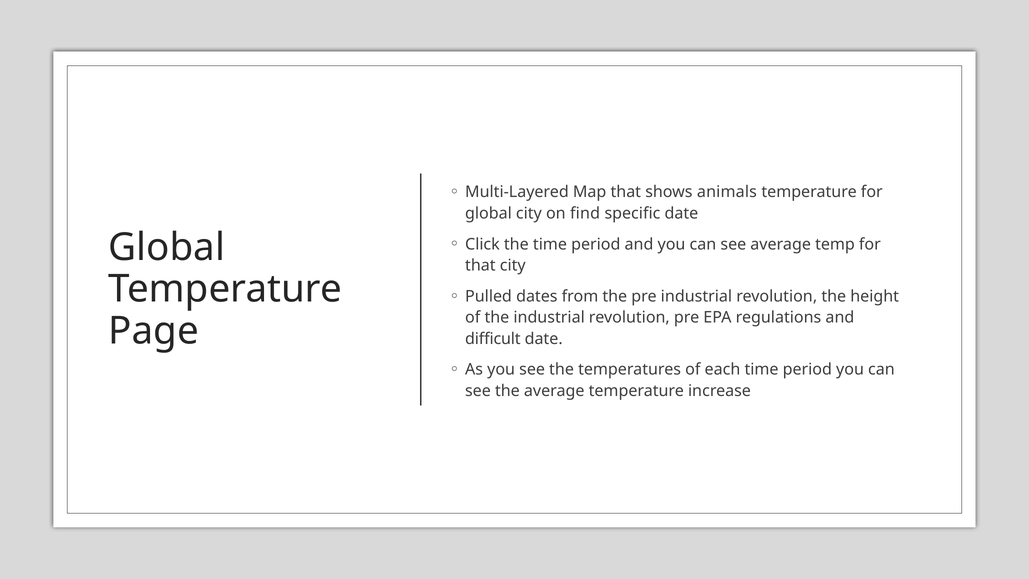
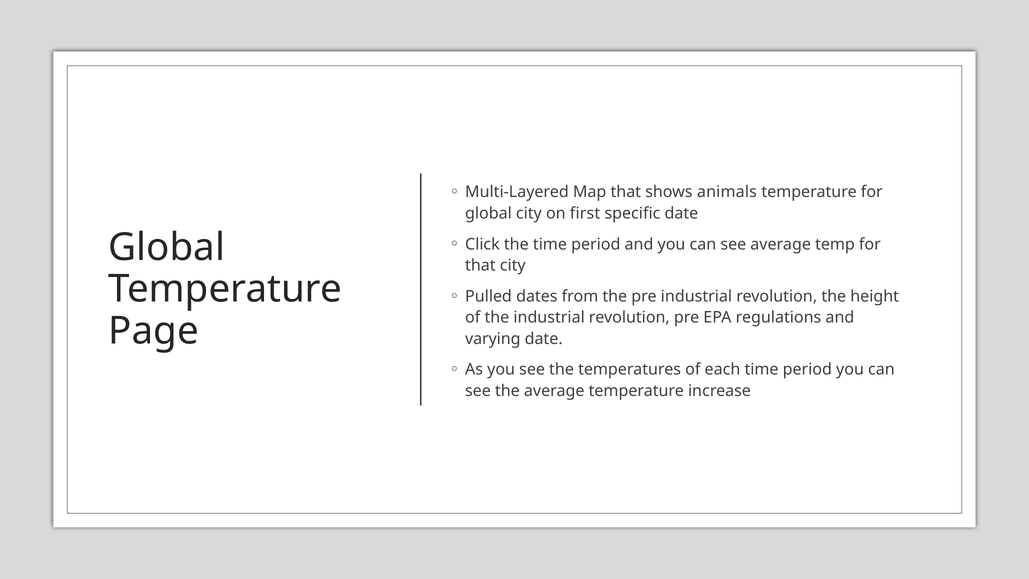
find: find -> first
difficult: difficult -> varying
